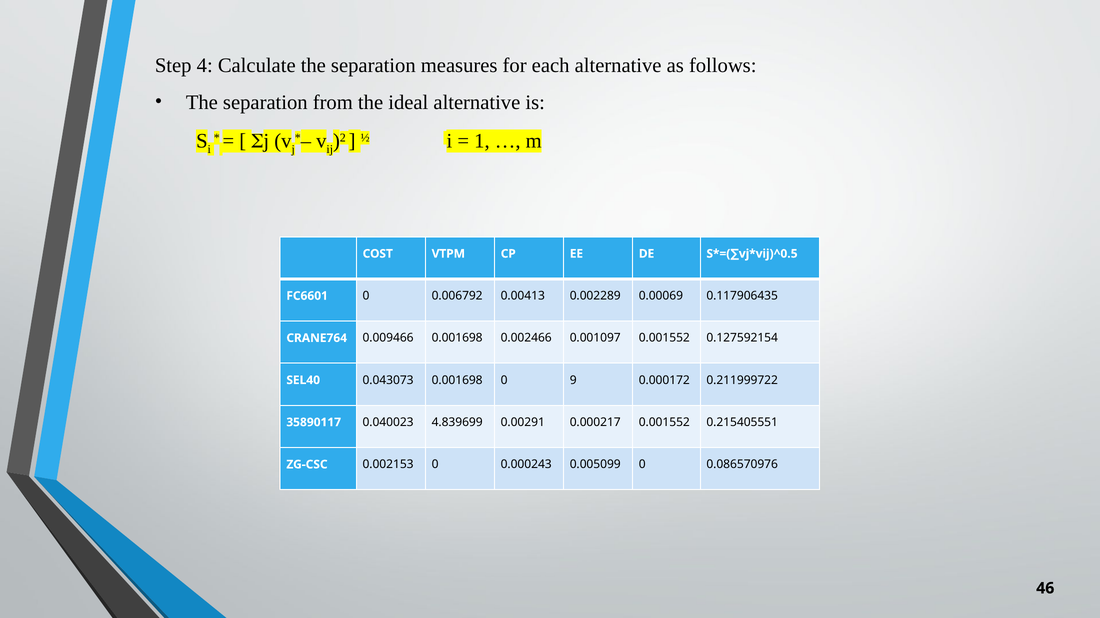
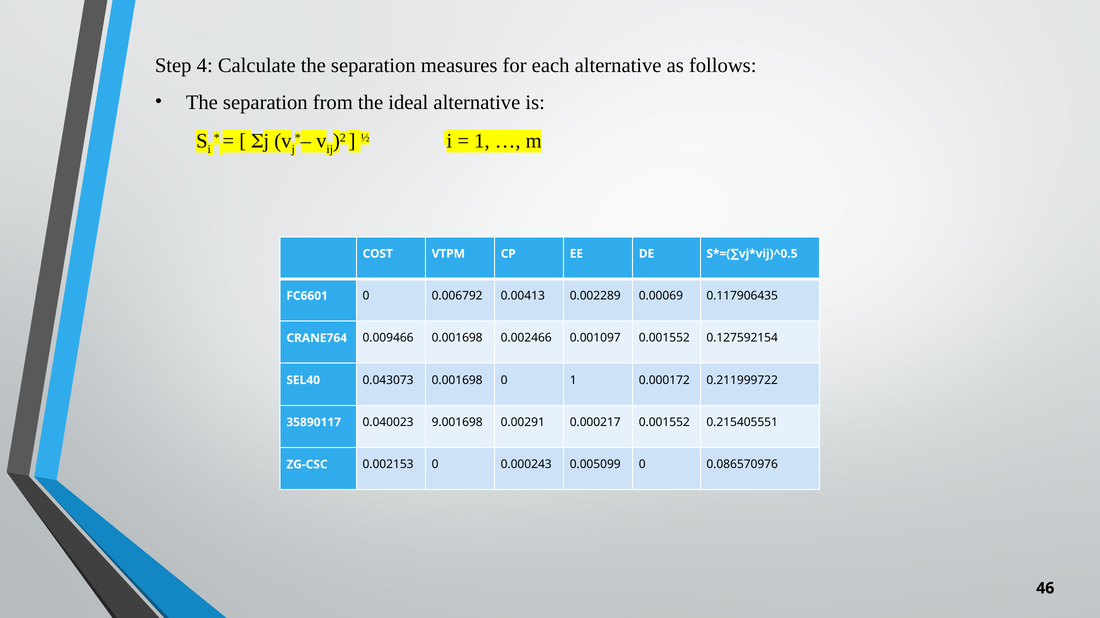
0 9: 9 -> 1
4.839699: 4.839699 -> 9.001698
